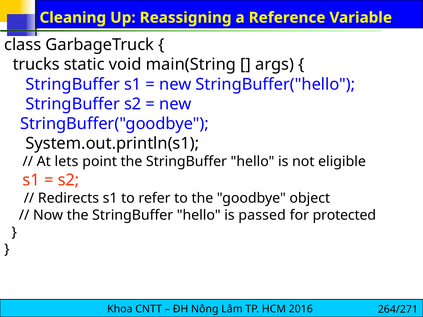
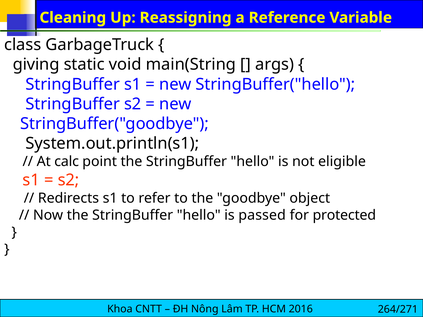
trucks: trucks -> giving
lets: lets -> calc
